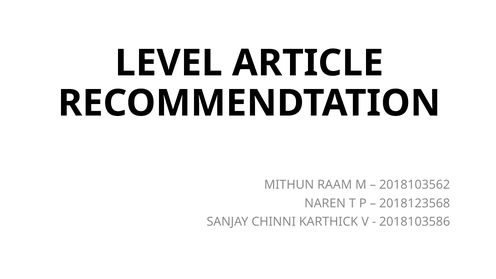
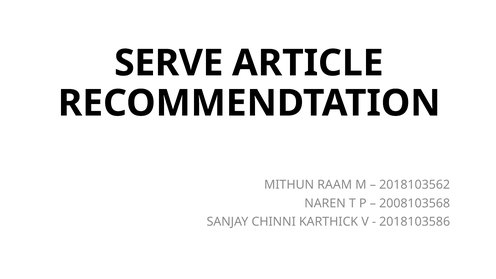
LEVEL: LEVEL -> SERVE
2018123568: 2018123568 -> 2008103568
